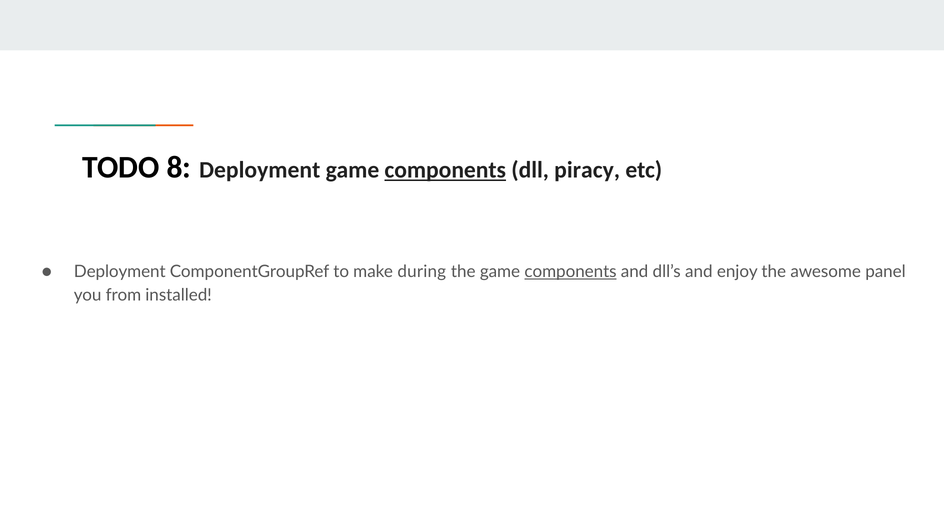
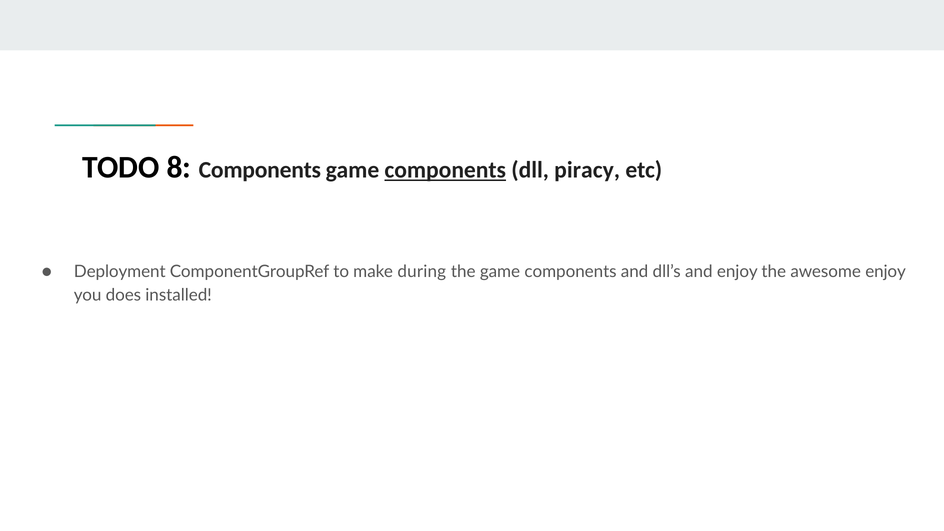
8 Deployment: Deployment -> Components
components at (571, 272) underline: present -> none
awesome panel: panel -> enjoy
from: from -> does
